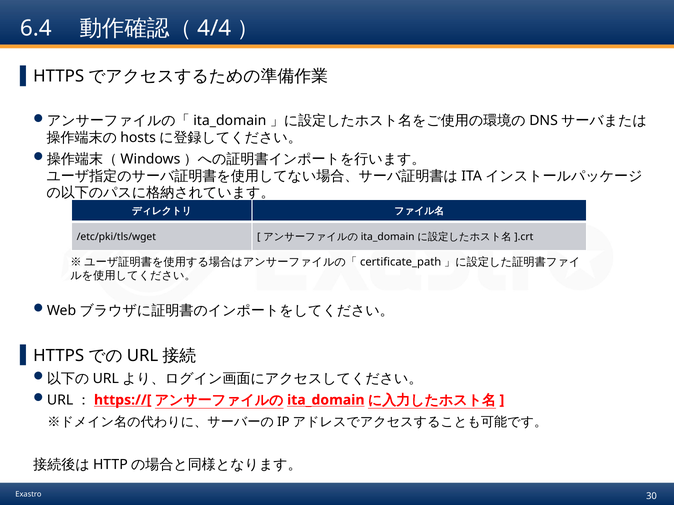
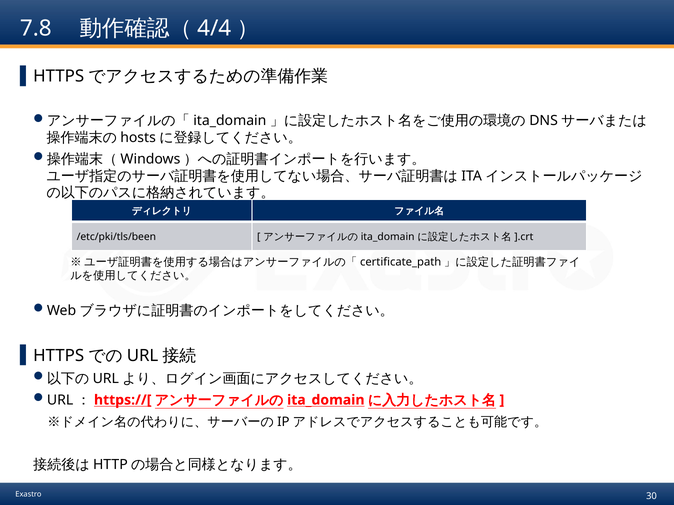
6.4: 6.4 -> 7.8
/etc/pki/tls/wget: /etc/pki/tls/wget -> /etc/pki/tls/been
